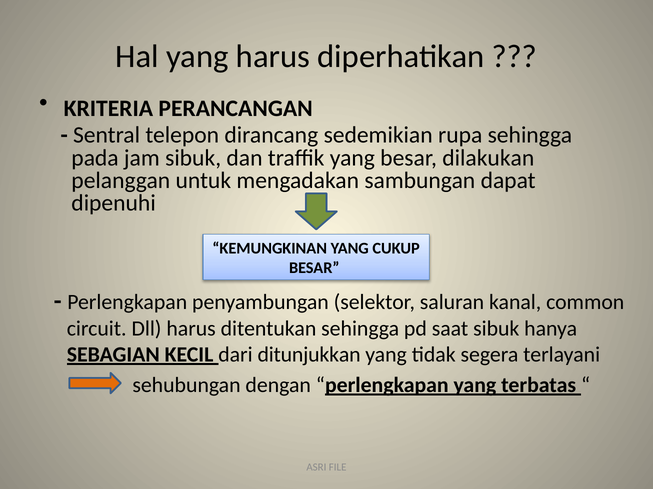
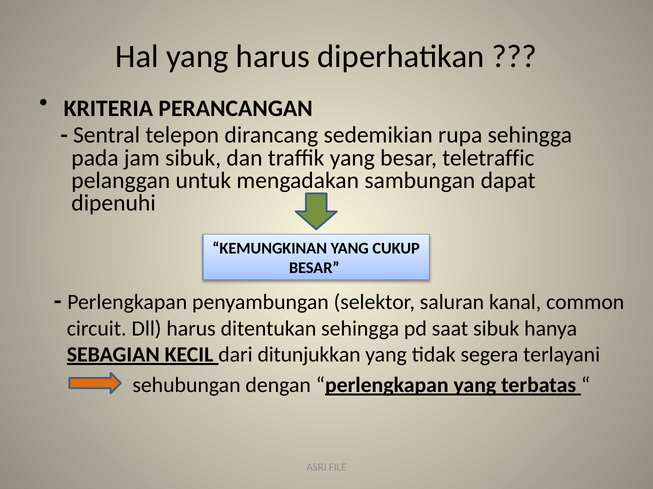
dilakukan: dilakukan -> teletraffic
